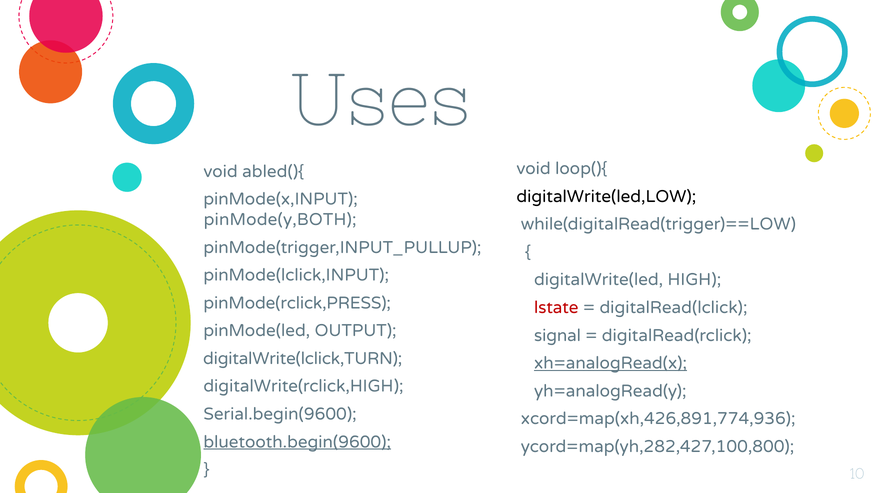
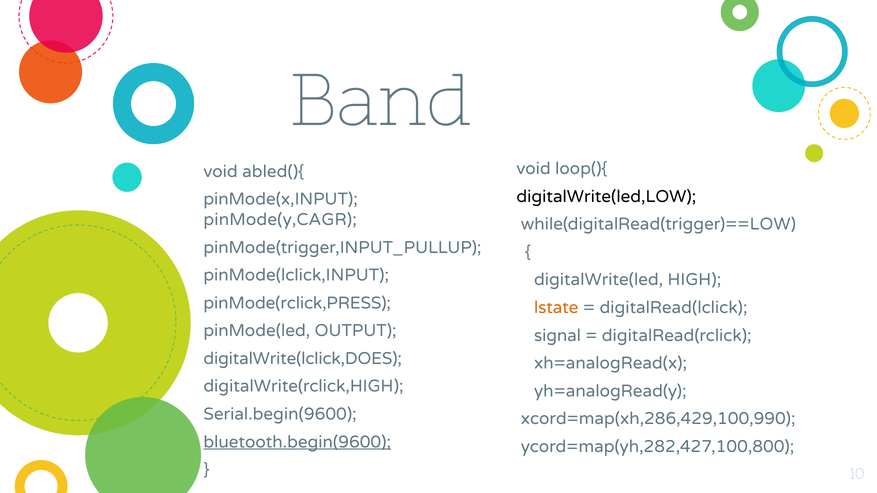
Uses: Uses -> Band
pinMode(y,BOTH: pinMode(y,BOTH -> pinMode(y,CAGR
lstate colour: red -> orange
digitalWrite(lclick,TURN: digitalWrite(lclick,TURN -> digitalWrite(lclick,DOES
xh=analogRead(x underline: present -> none
xcord=map(xh,426,891,774,936: xcord=map(xh,426,891,774,936 -> xcord=map(xh,286,429,100,990
